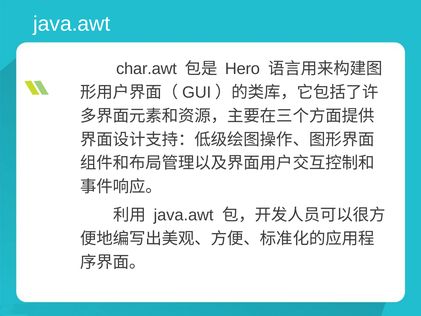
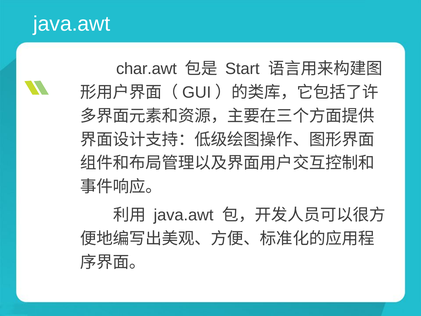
Hero: Hero -> Start
